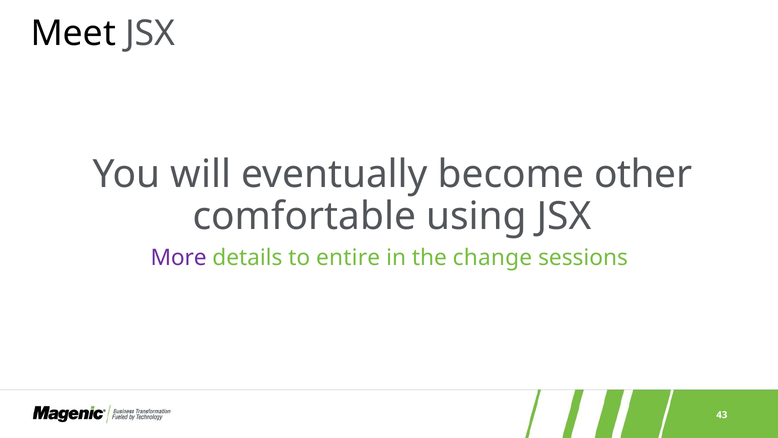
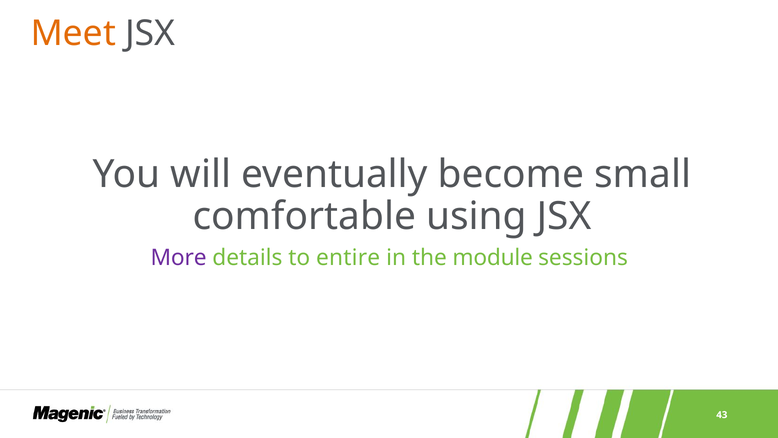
Meet colour: black -> orange
other: other -> small
change: change -> module
